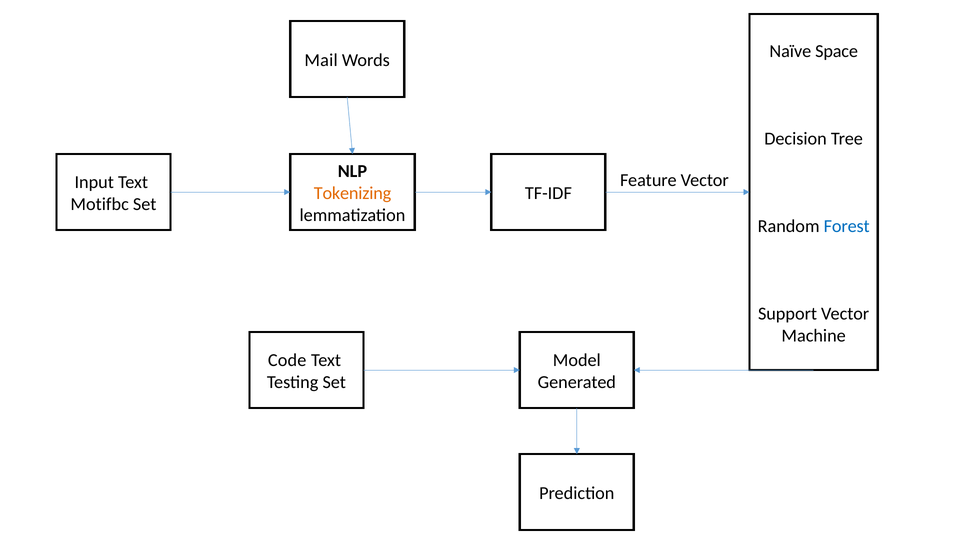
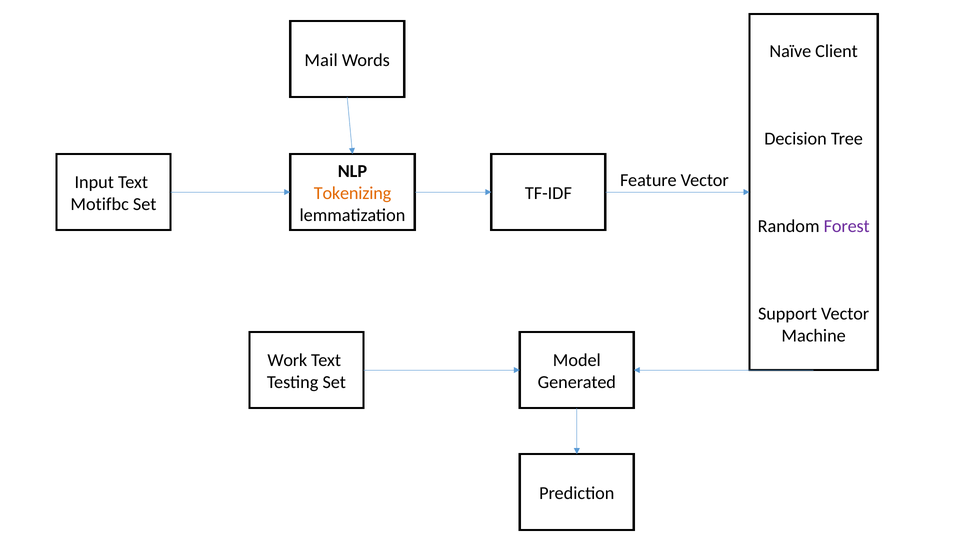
Space: Space -> Client
Forest colour: blue -> purple
Code: Code -> Work
